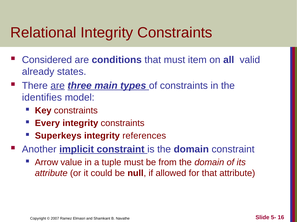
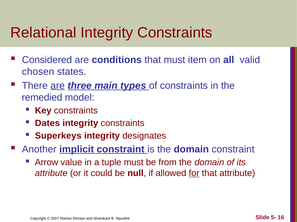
already: already -> chosen
identifies: identifies -> remedied
Every: Every -> Dates
references: references -> designates
for underline: none -> present
